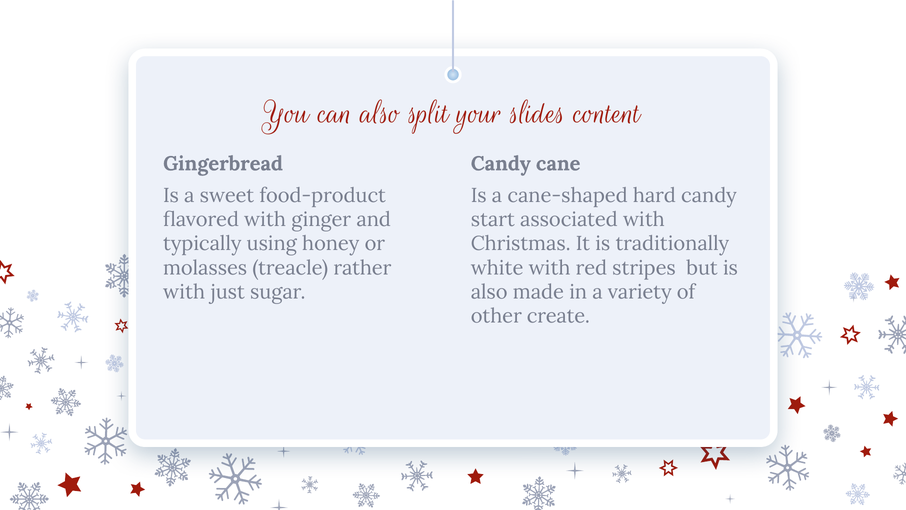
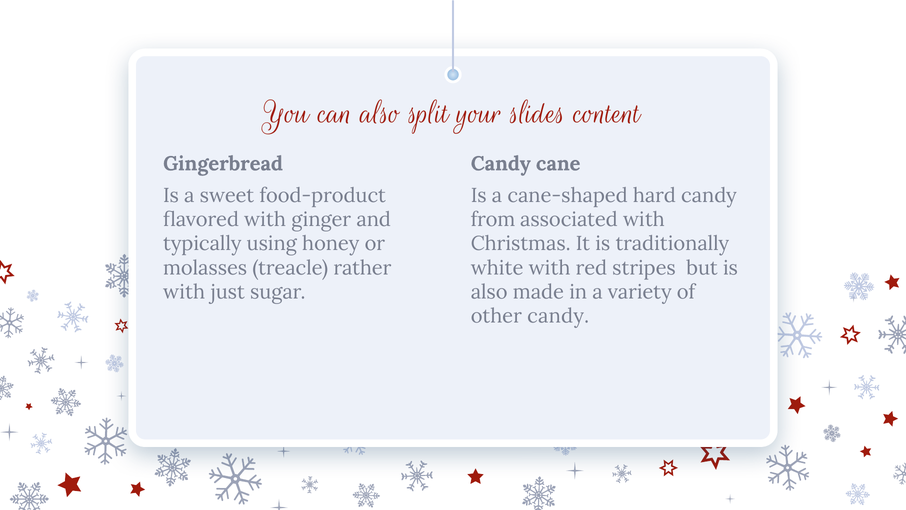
start: start -> from
other create: create -> candy
